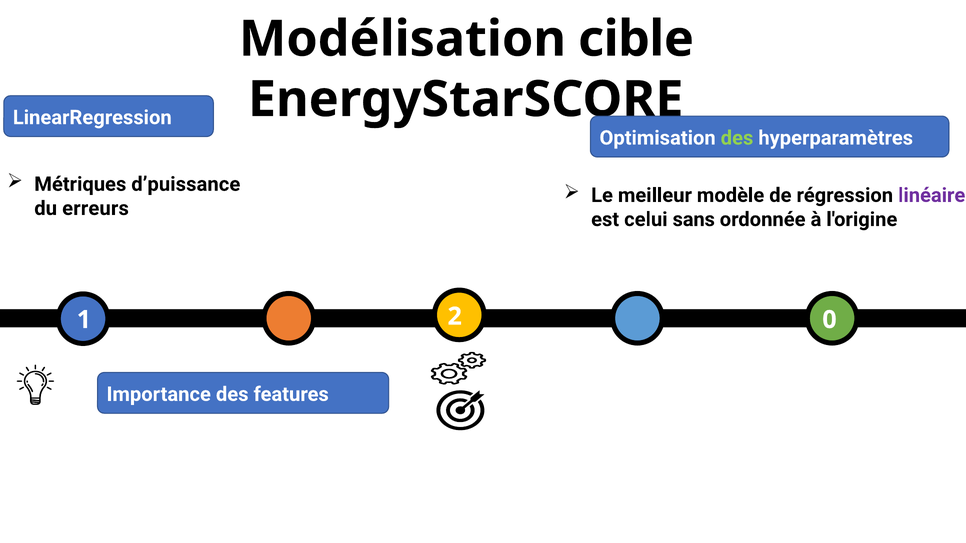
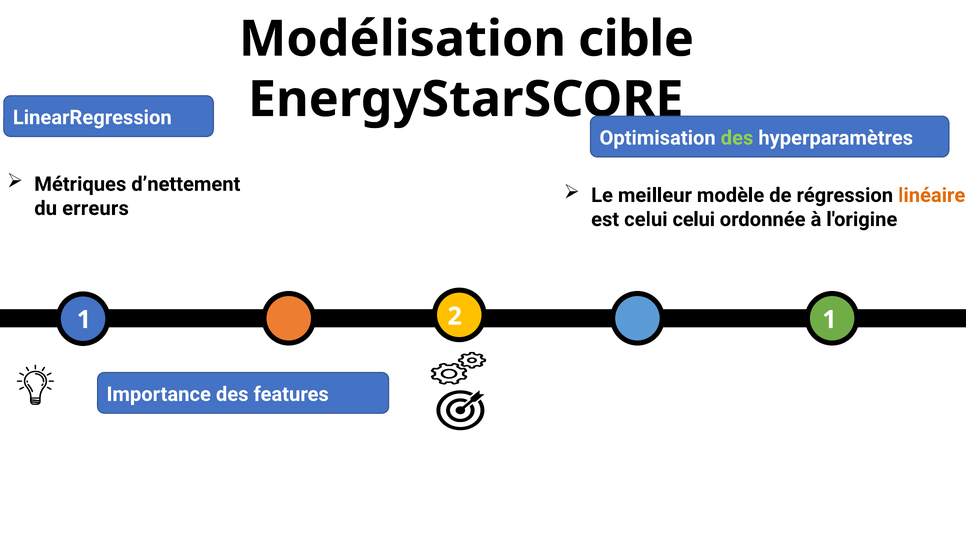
d’puissance: d’puissance -> d’nettement
linéaire colour: purple -> orange
celui sans: sans -> celui
2 0: 0 -> 1
